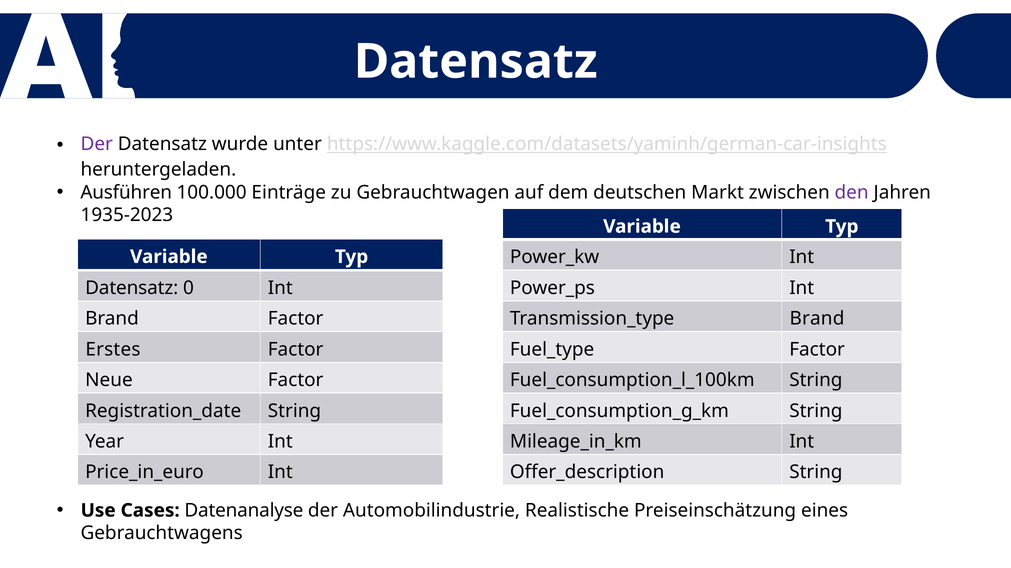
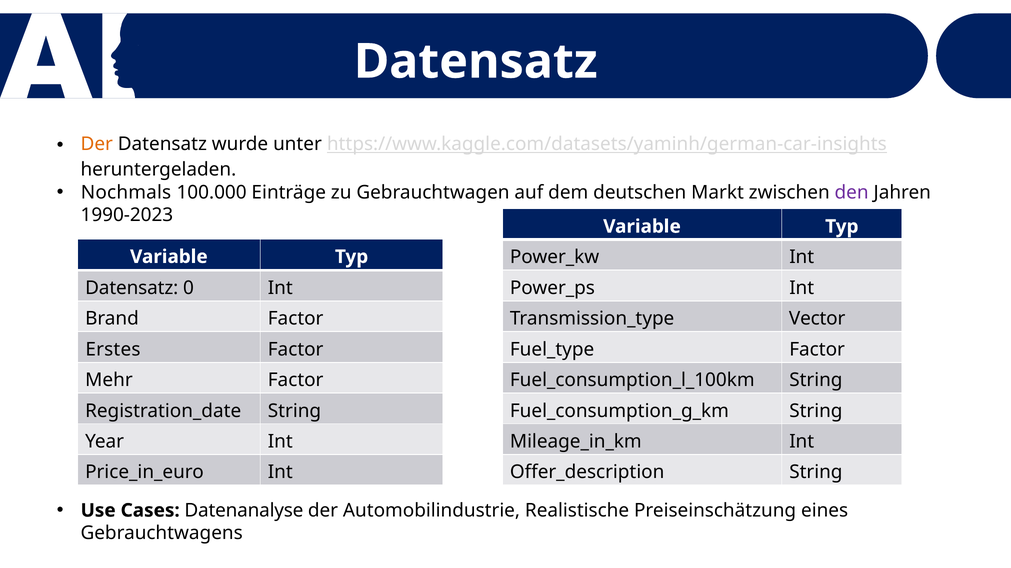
Der at (97, 144) colour: purple -> orange
Ausführen: Ausführen -> Nochmals
1935-2023: 1935-2023 -> 1990-2023
Brand at (817, 319): Brand -> Vector
Neue: Neue -> Mehr
